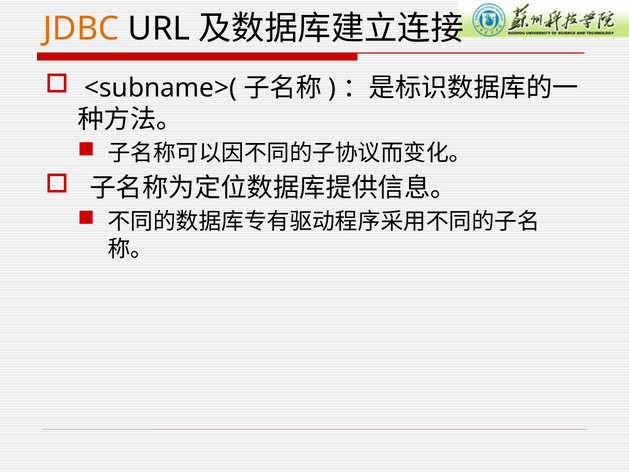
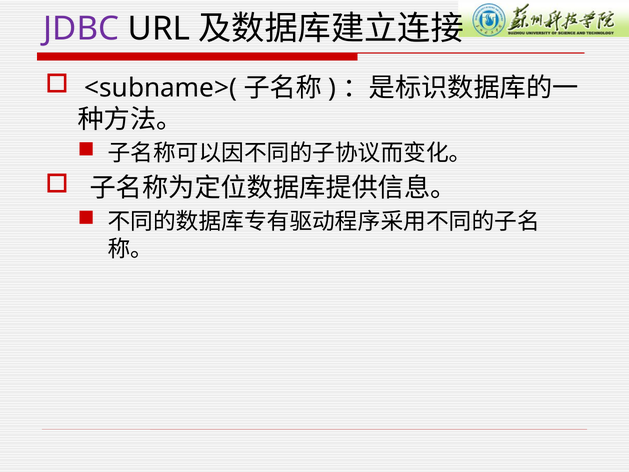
JDBC colour: orange -> purple
